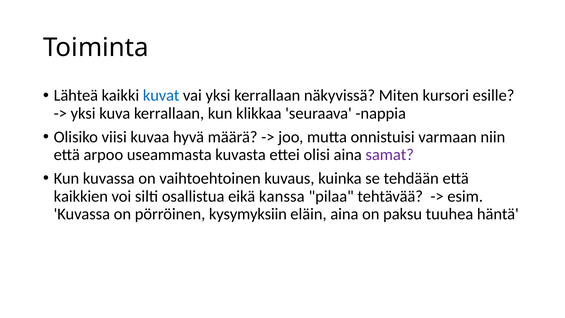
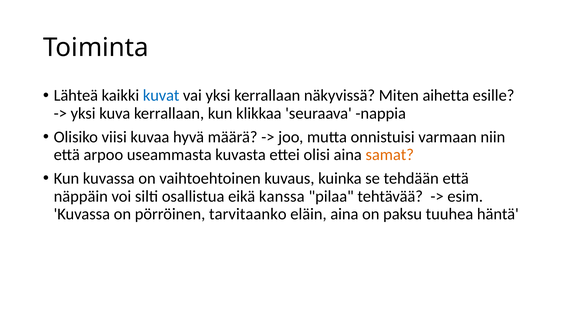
kursori: kursori -> aihetta
samat colour: purple -> orange
kaikkien: kaikkien -> näppäin
kysymyksiin: kysymyksiin -> tarvitaanko
